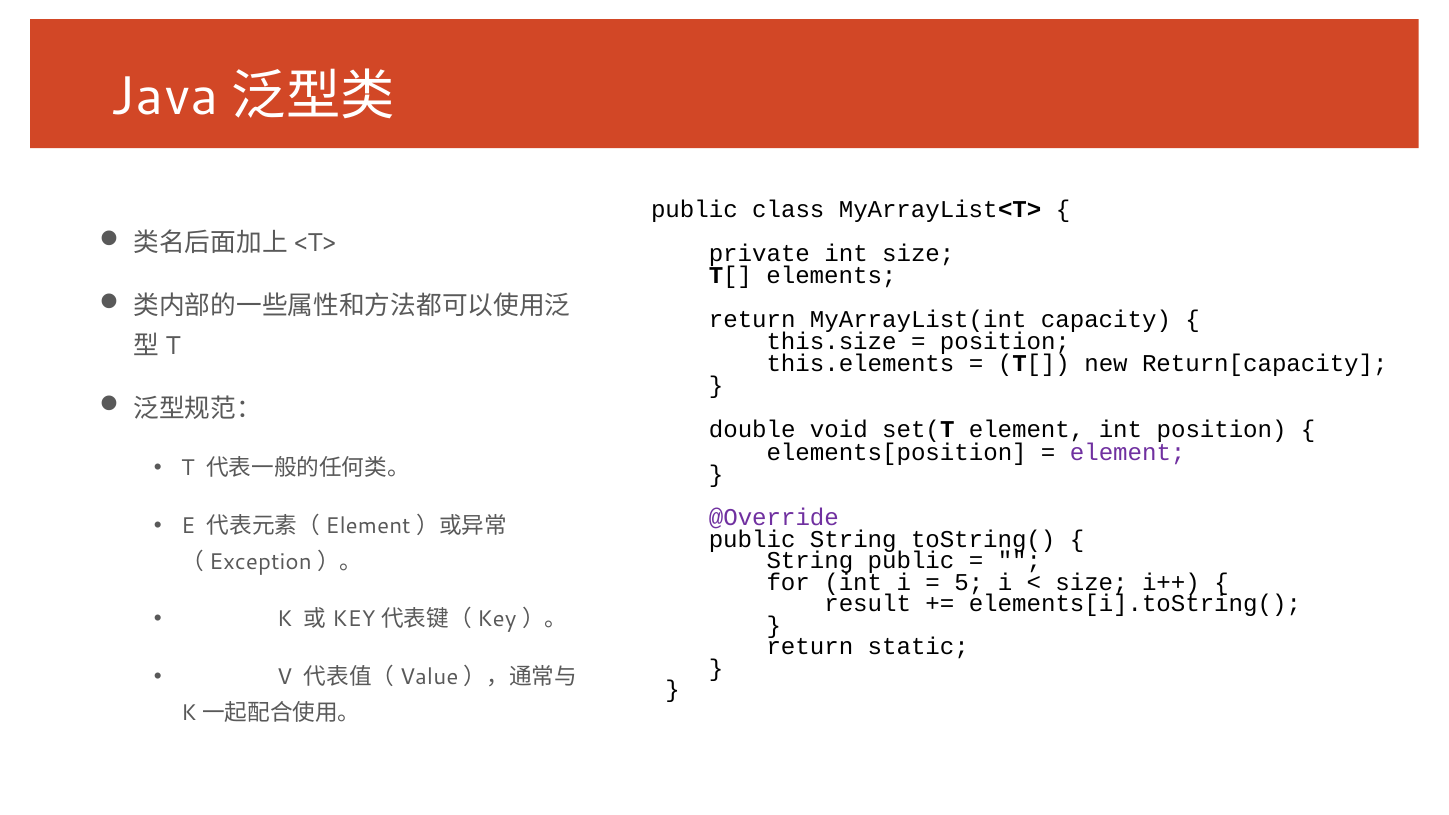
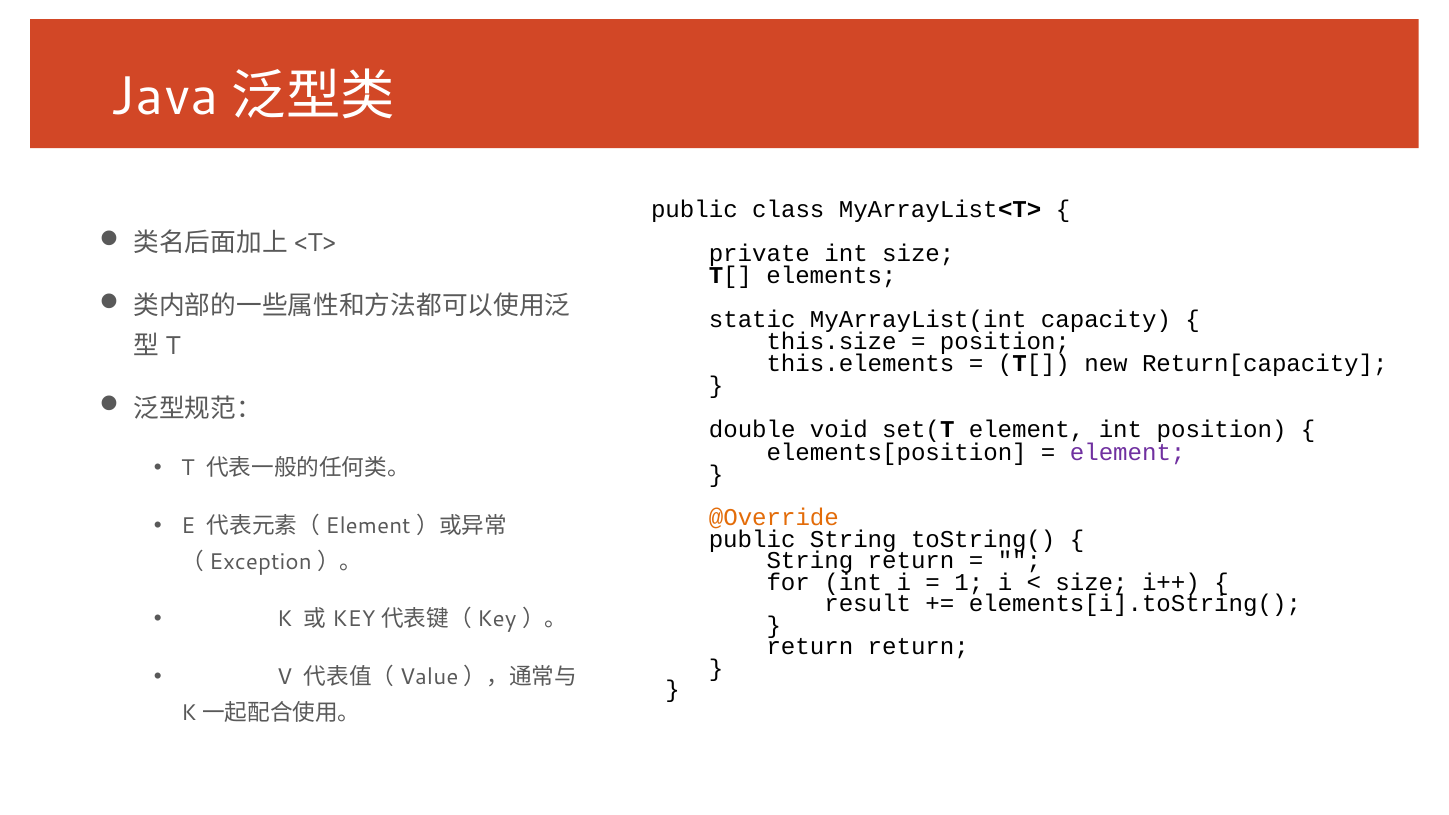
return at (752, 320): return -> static
@Override colour: purple -> orange
String public: public -> return
5: 5 -> 1
return static: static -> return
